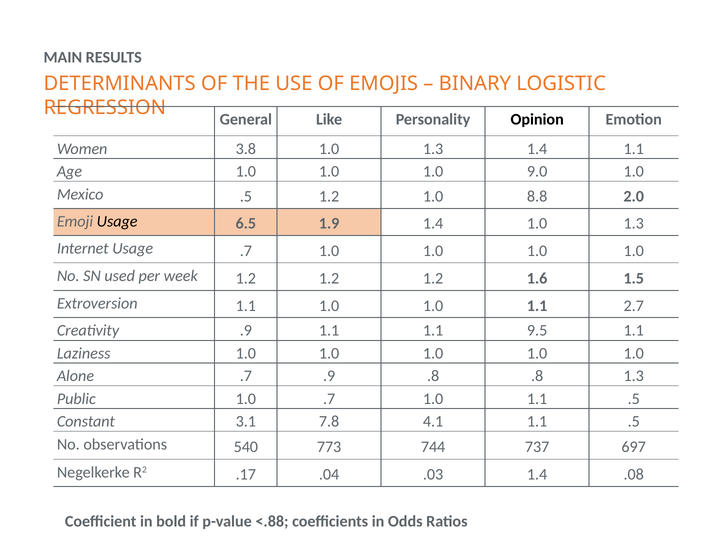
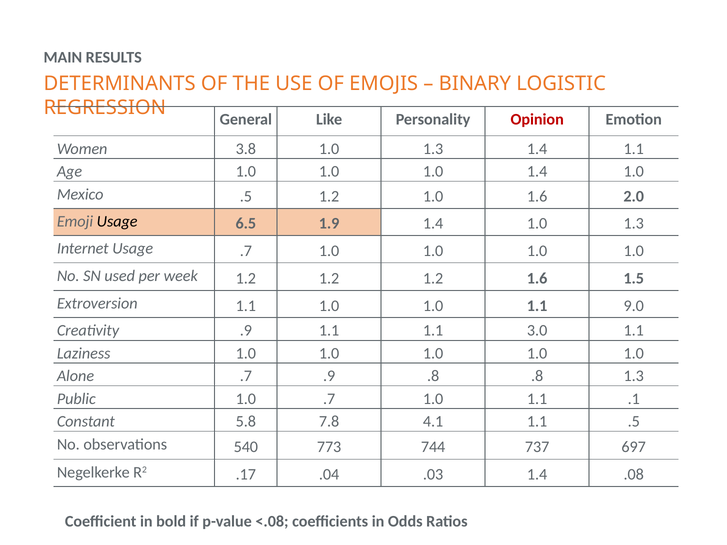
Opinion colour: black -> red
1.0 9.0: 9.0 -> 1.4
1.0 8.8: 8.8 -> 1.6
2.7: 2.7 -> 9.0
9.5: 9.5 -> 3.0
1.0 1.1 .5: .5 -> .1
3.1: 3.1 -> 5.8
<.88: <.88 -> <.08
